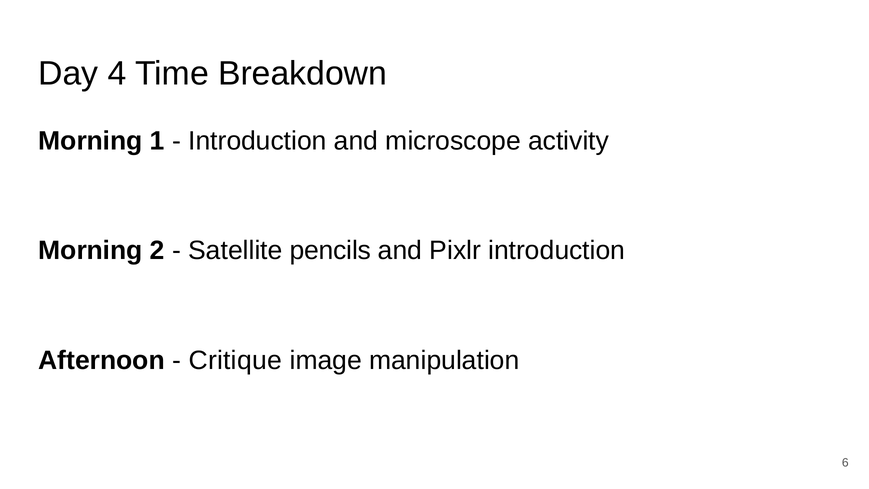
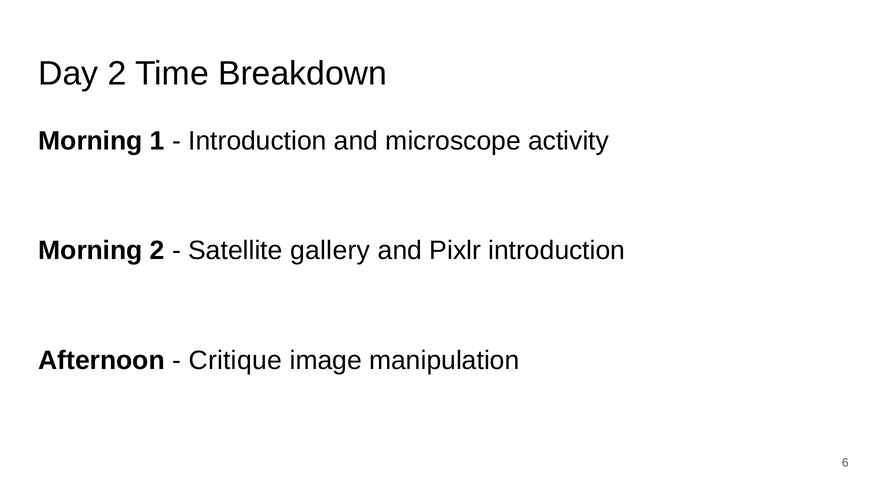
Day 4: 4 -> 2
pencils: pencils -> gallery
